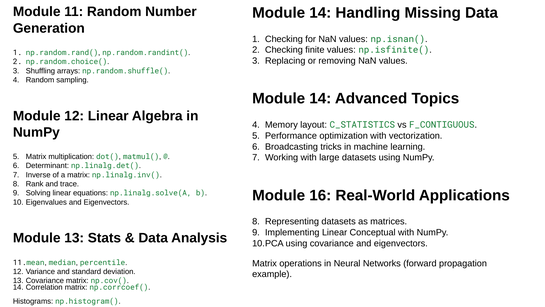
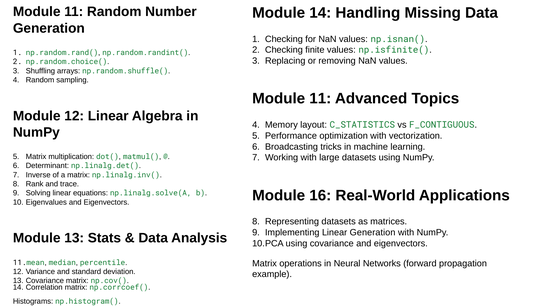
14 at (320, 98): 14 -> 11
Linear Conceptual: Conceptual -> Generation
